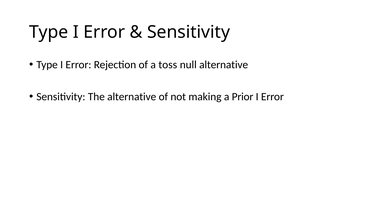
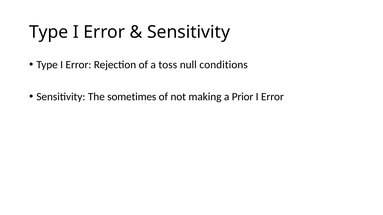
null alternative: alternative -> conditions
The alternative: alternative -> sometimes
